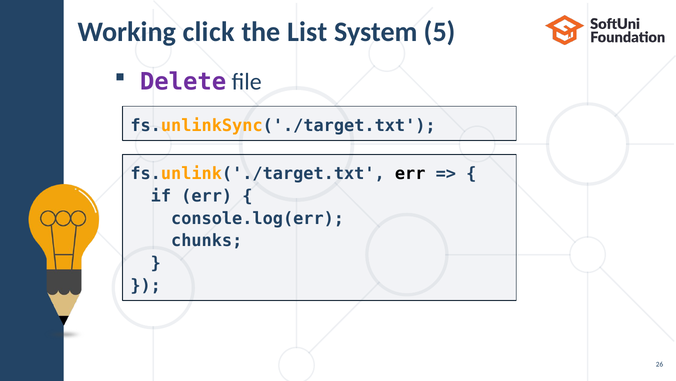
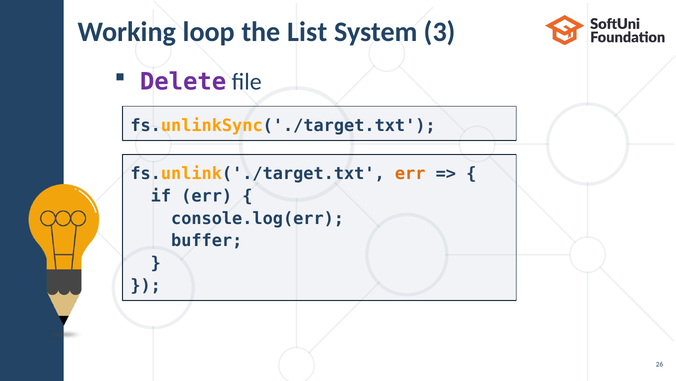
click: click -> loop
5: 5 -> 3
err at (410, 173) colour: black -> orange
chunks: chunks -> buffer
